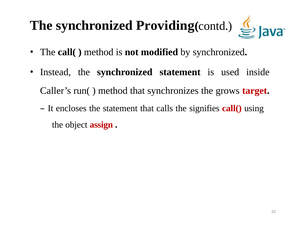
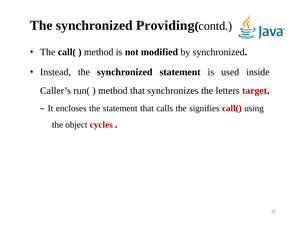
grows: grows -> letters
assign: assign -> cycles
